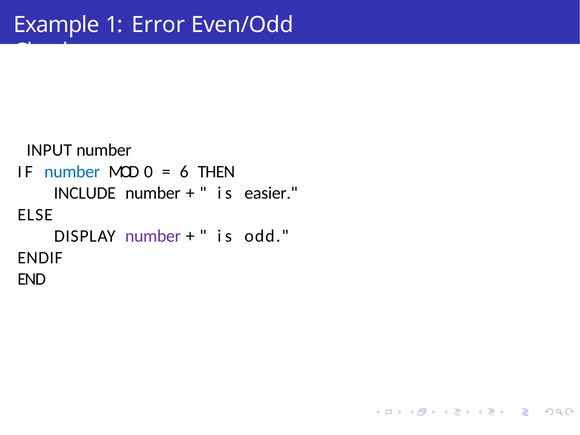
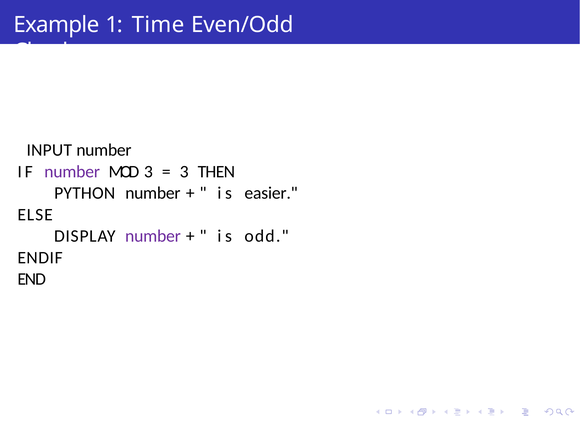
Error: Error -> Time
number at (72, 172) colour: blue -> purple
MOD 0: 0 -> 3
6 at (184, 172): 6 -> 3
INCLUDE: INCLUDE -> PYTHON
